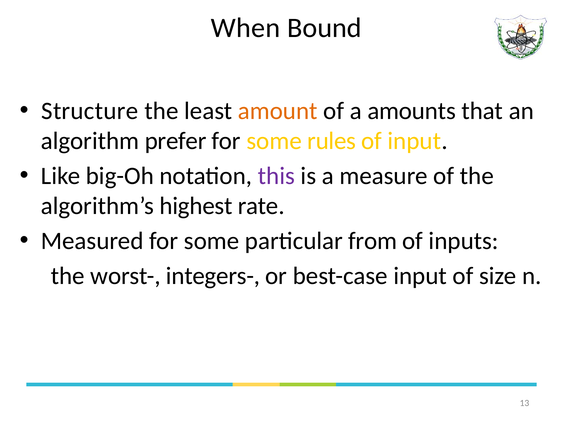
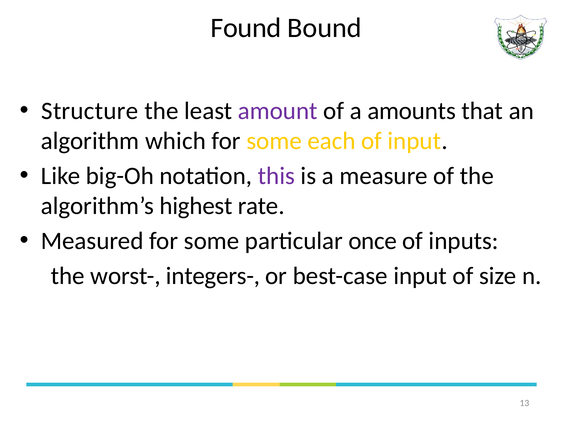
When: When -> Found
amount colour: orange -> purple
prefer: prefer -> which
rules: rules -> each
from: from -> once
